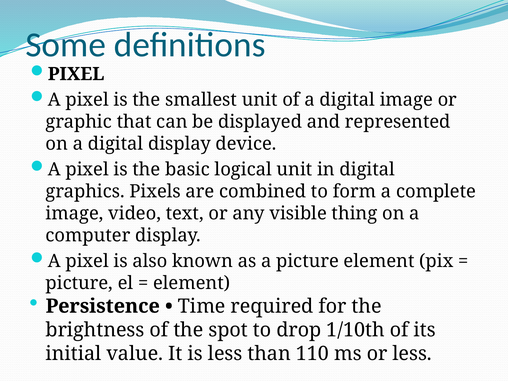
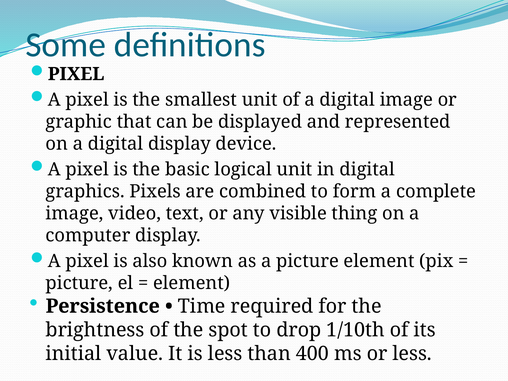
110: 110 -> 400
